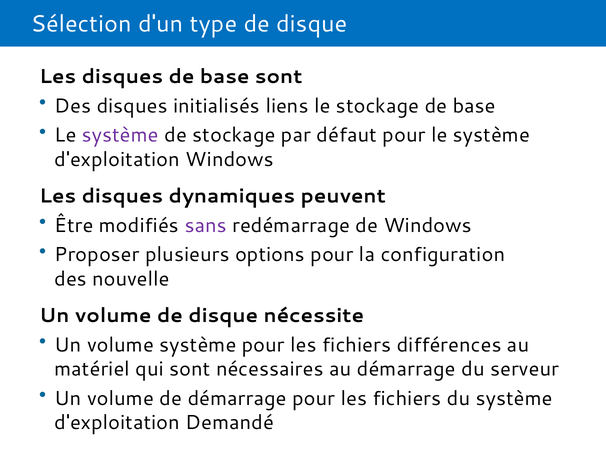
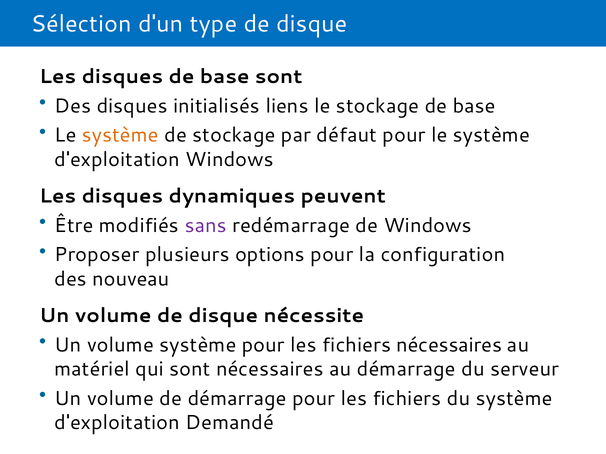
système at (120, 135) colour: purple -> orange
nouvelle: nouvelle -> nouveau
fichiers différences: différences -> nécessaires
